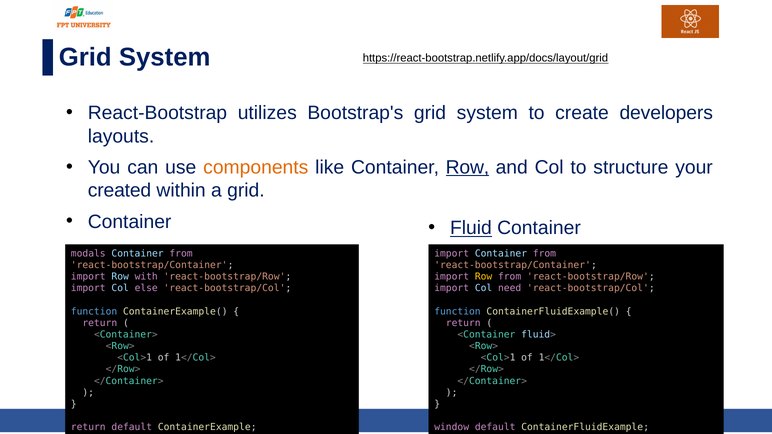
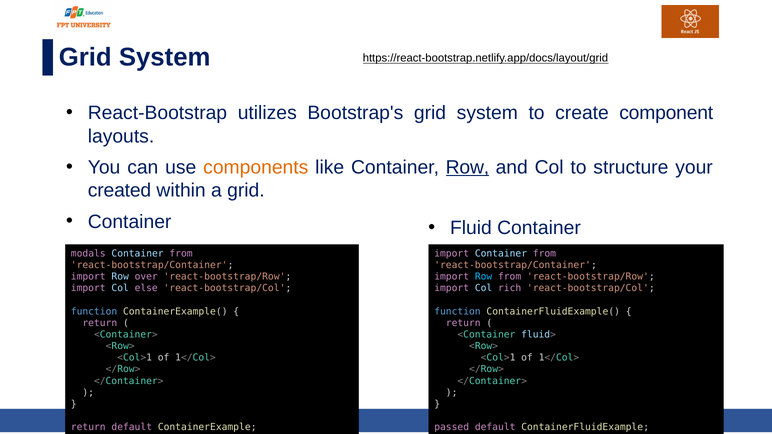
developers: developers -> component
Fluid underline: present -> none
with: with -> over
Row at (484, 277) colour: yellow -> light blue
need: need -> rich
window: window -> passed
